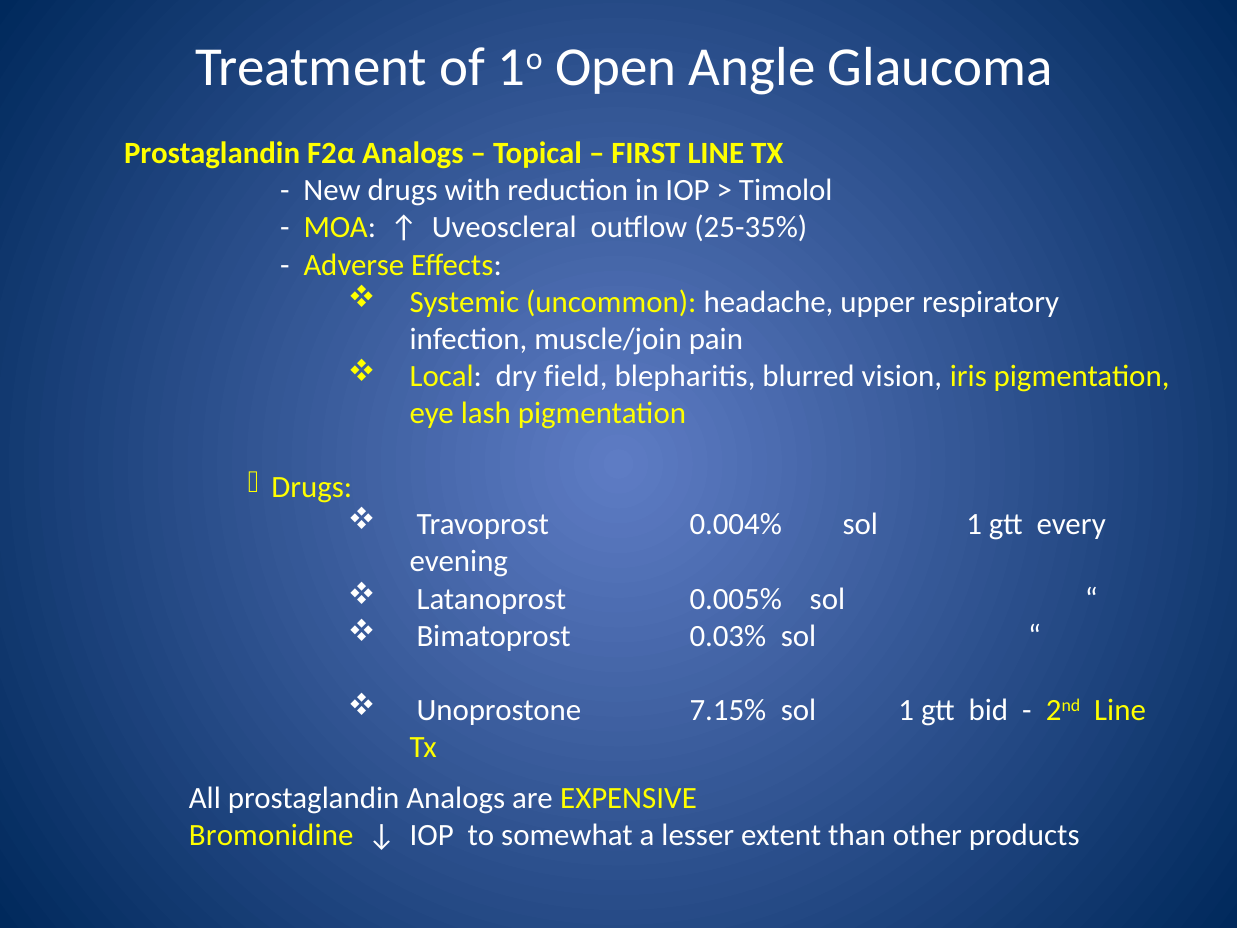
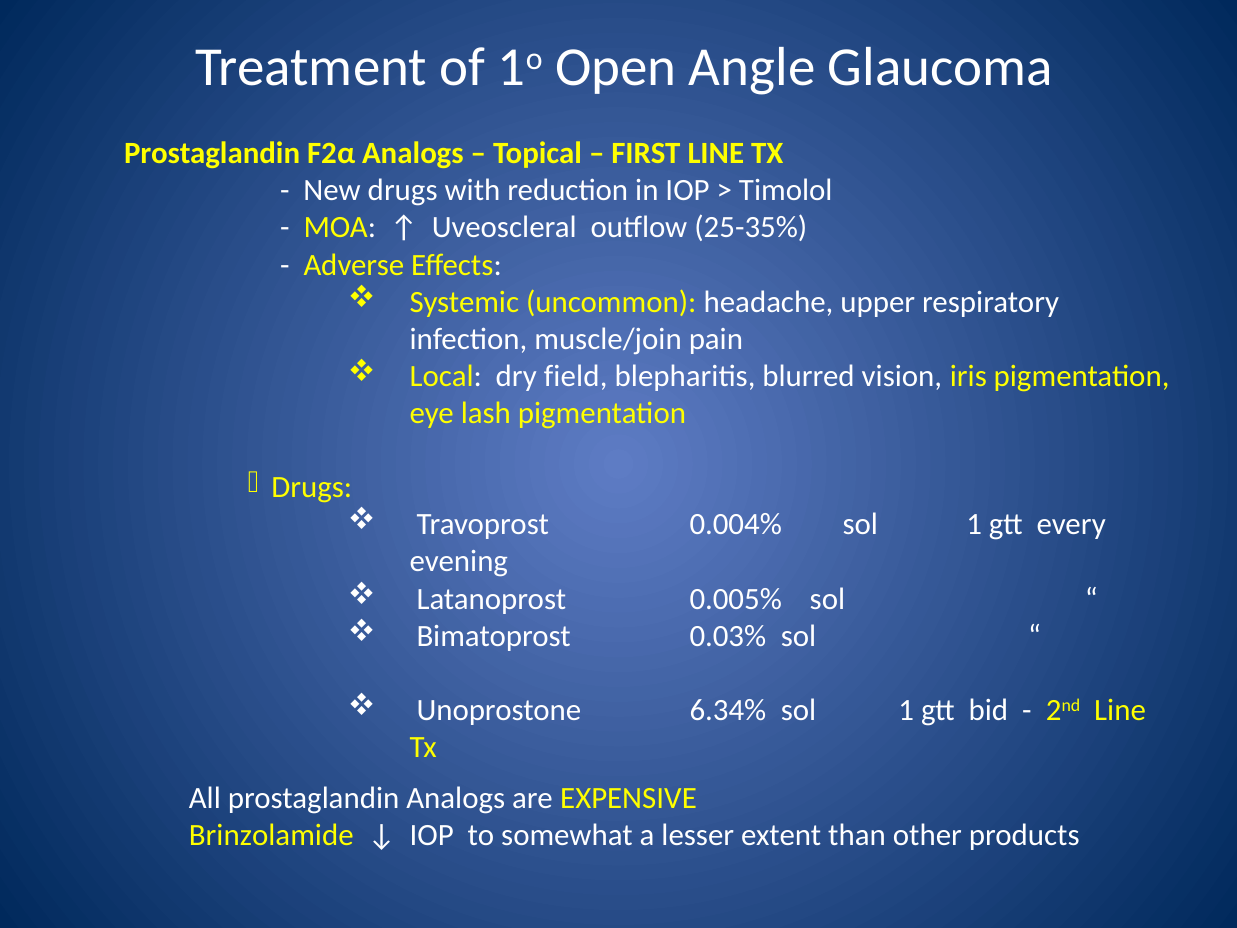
7.15%: 7.15% -> 6.34%
Bromonidine: Bromonidine -> Brinzolamide
